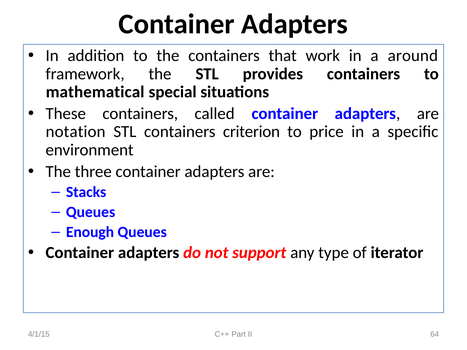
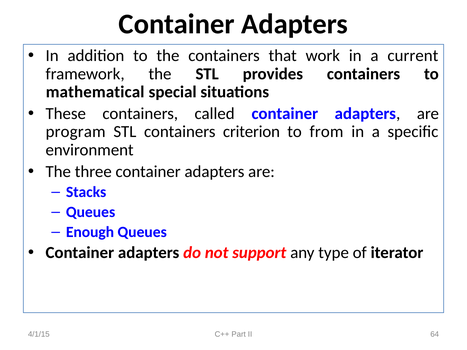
around: around -> current
notation: notation -> program
price: price -> from
